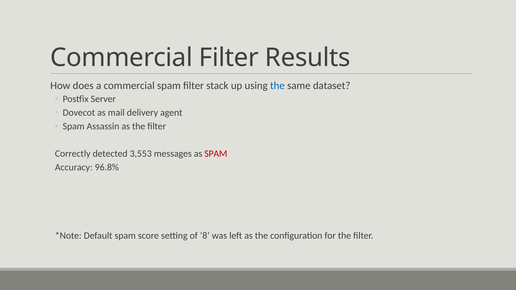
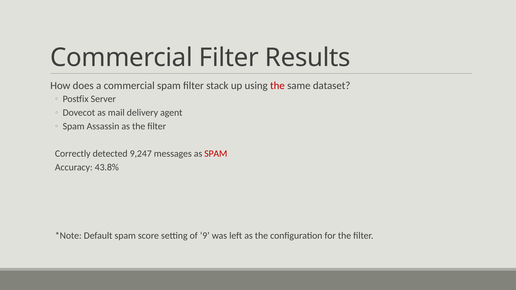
the at (277, 86) colour: blue -> red
3,553: 3,553 -> 9,247
96.8%: 96.8% -> 43.8%
8: 8 -> 9
